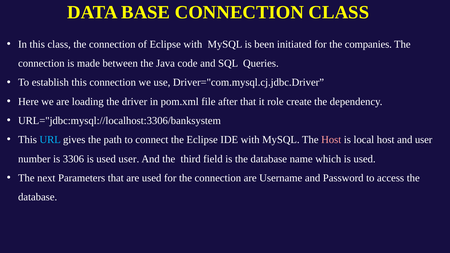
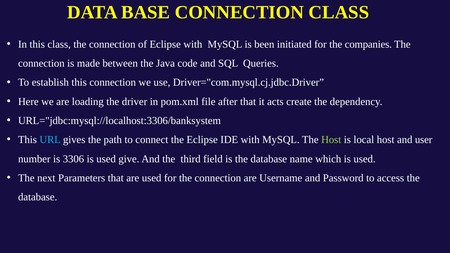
role: role -> acts
Host at (331, 140) colour: pink -> light green
used user: user -> give
